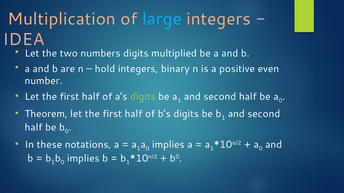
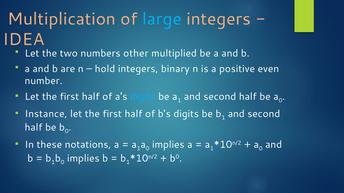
numbers digits: digits -> other
digits at (143, 97) colour: light green -> light blue
Theorem: Theorem -> Instance
